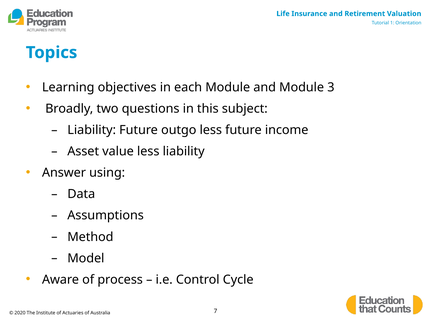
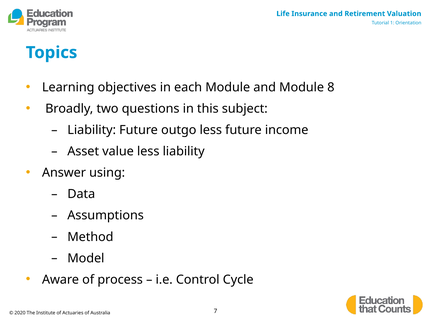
3: 3 -> 8
